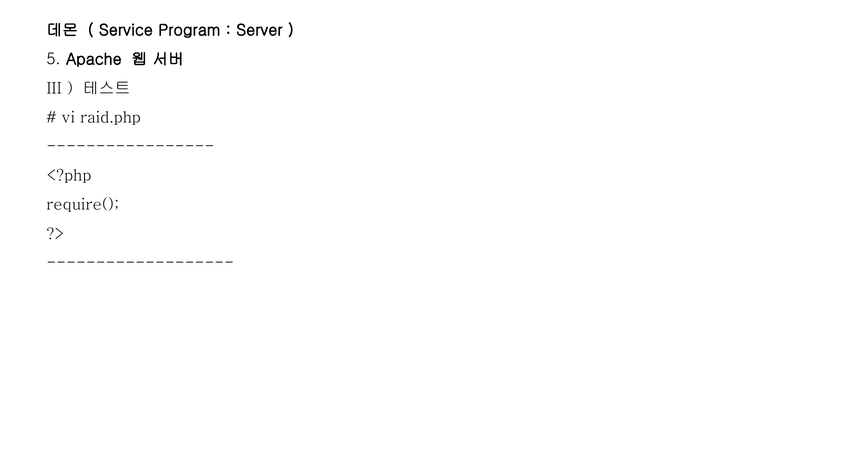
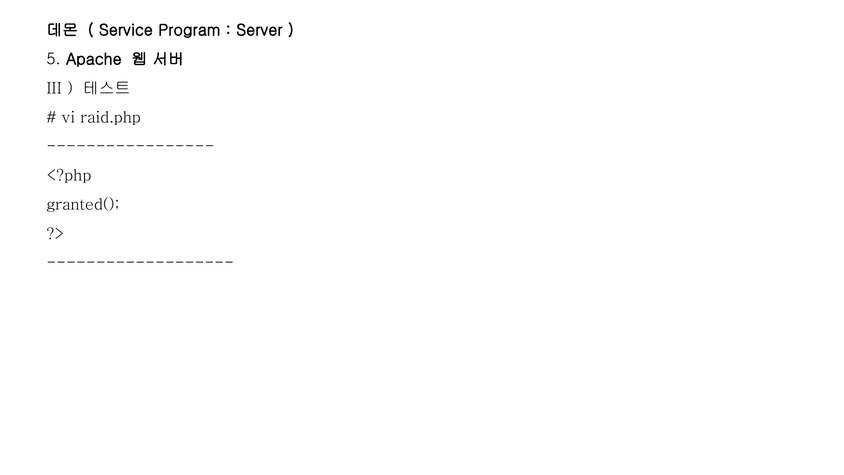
require(: require( -> granted(
